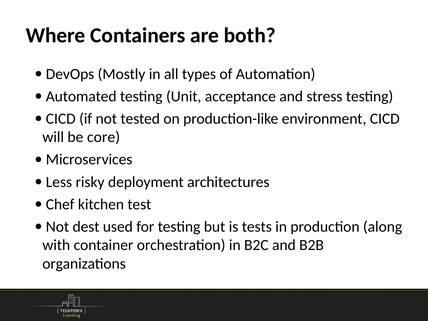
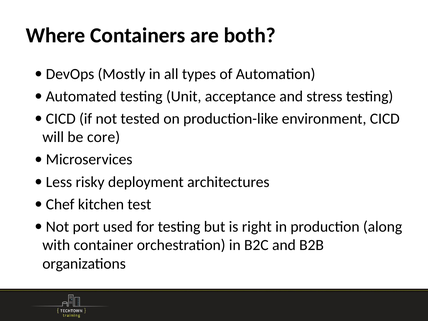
dest: dest -> port
tests: tests -> right
